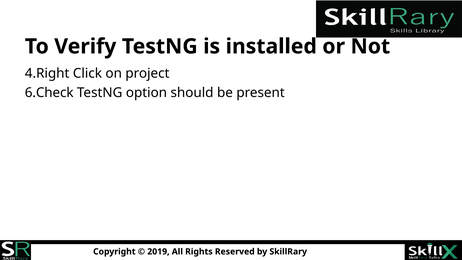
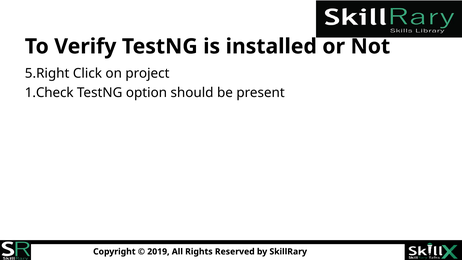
4.Right: 4.Right -> 5.Right
6.Check: 6.Check -> 1.Check
